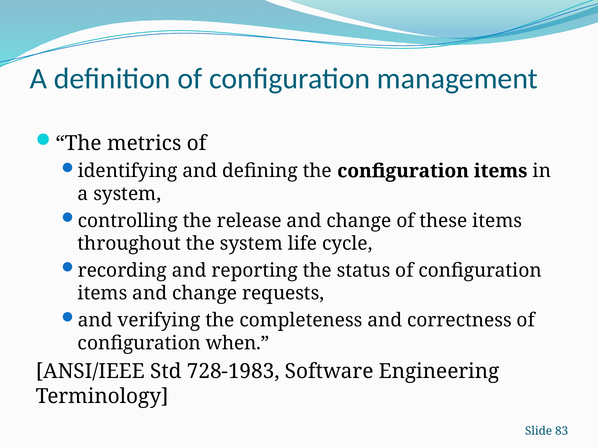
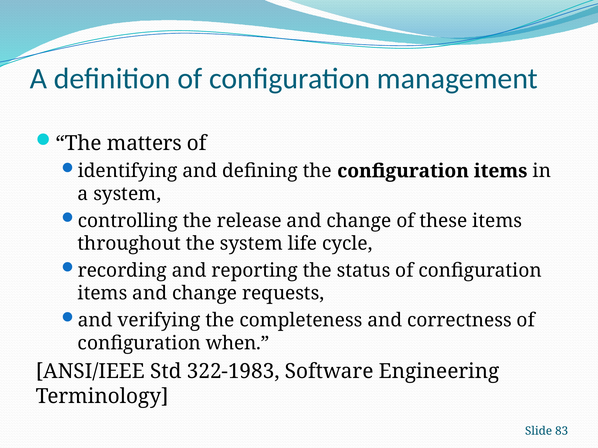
metrics: metrics -> matters
728-1983: 728-1983 -> 322-1983
